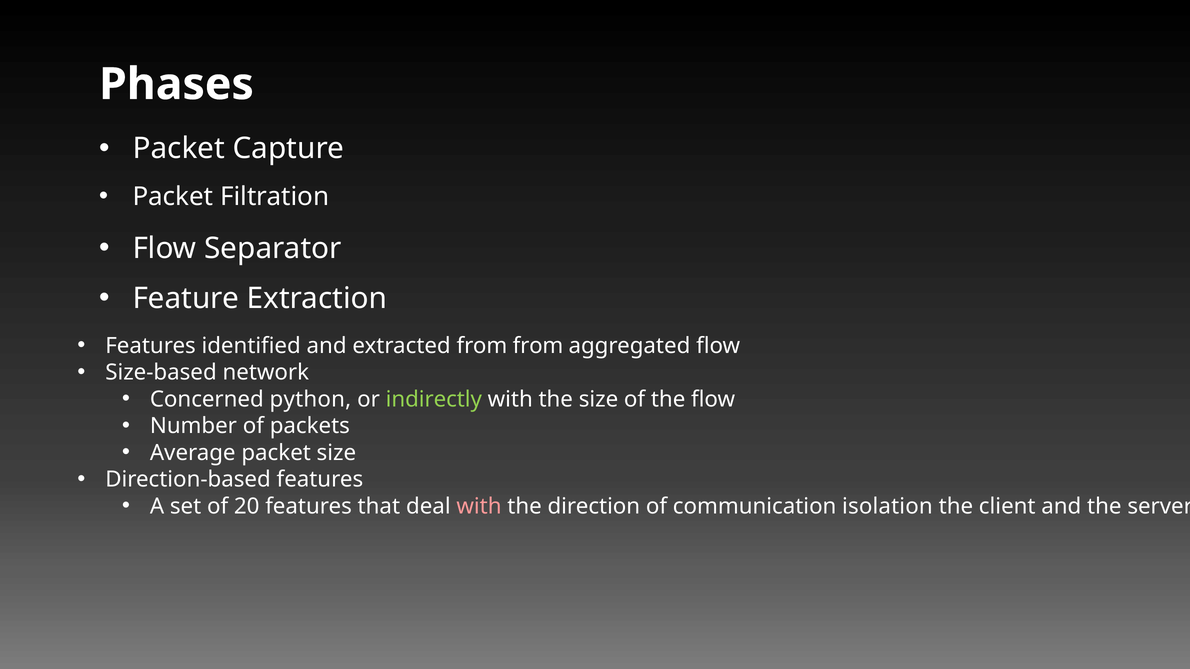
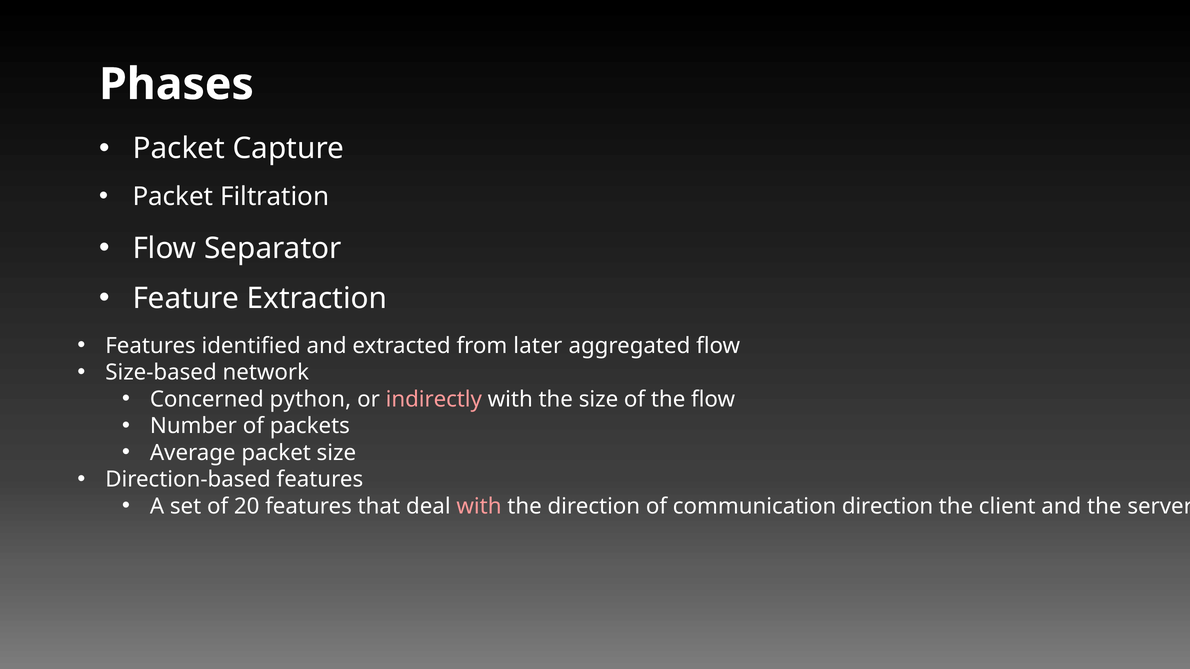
from from: from -> later
indirectly colour: light green -> pink
communication isolation: isolation -> direction
